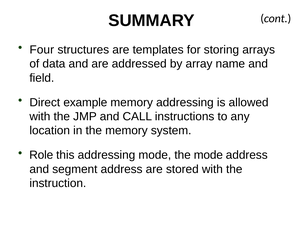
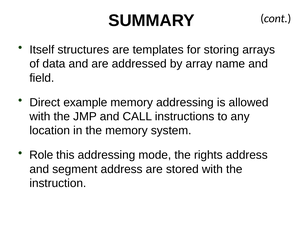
Four: Four -> Itself
the mode: mode -> rights
